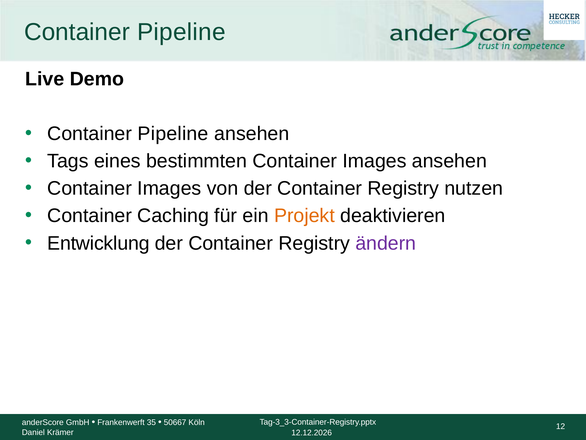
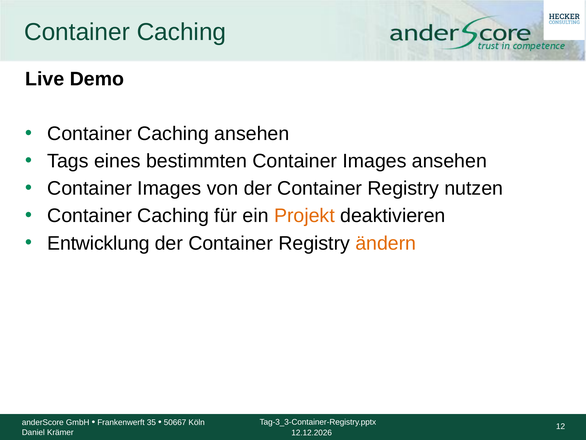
Pipeline at (181, 32): Pipeline -> Caching
Pipeline at (173, 134): Pipeline -> Caching
ändern colour: purple -> orange
